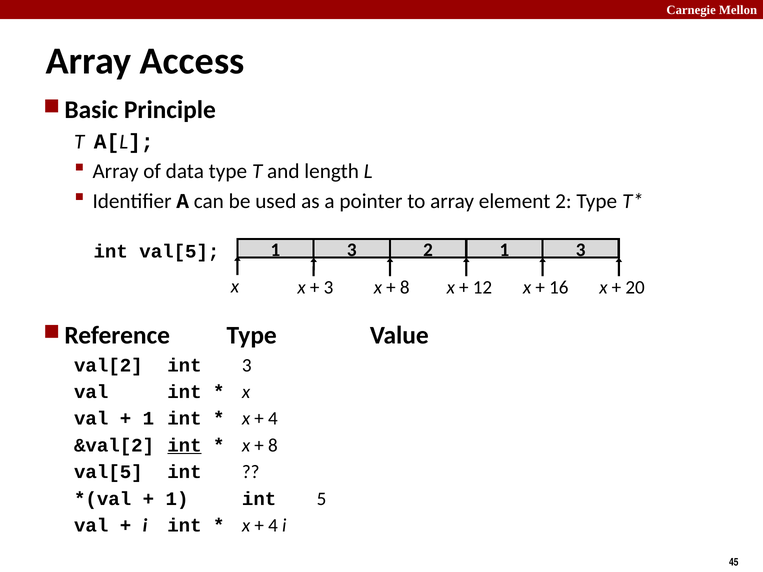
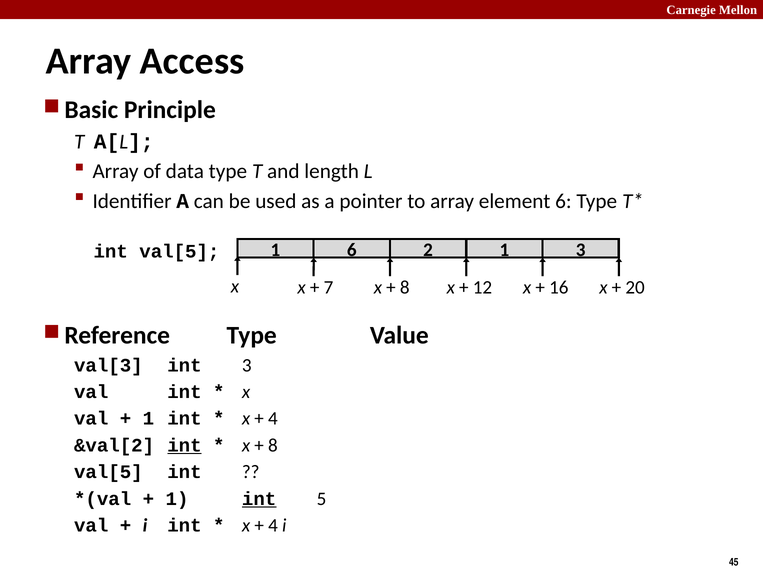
element 2: 2 -> 6
val[5 1 3: 3 -> 6
3 at (328, 288): 3 -> 7
val[2: val[2 -> val[3
int at (259, 499) underline: none -> present
